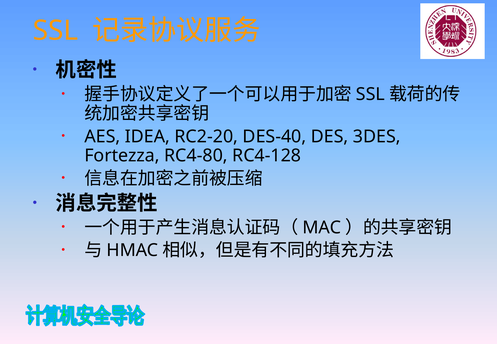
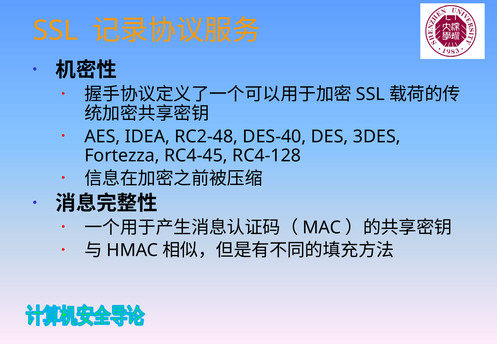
RC2-20: RC2-20 -> RC2-48
RC4-80: RC4-80 -> RC4-45
